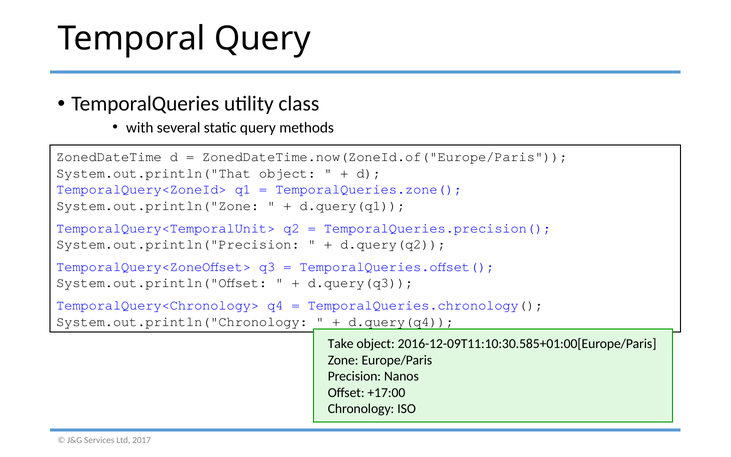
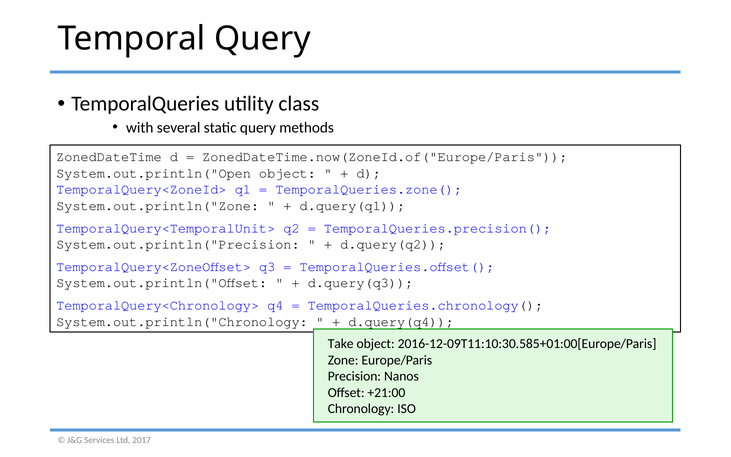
System.out.println("That: System.out.println("That -> System.out.println("Open
+17:00: +17:00 -> +21:00
